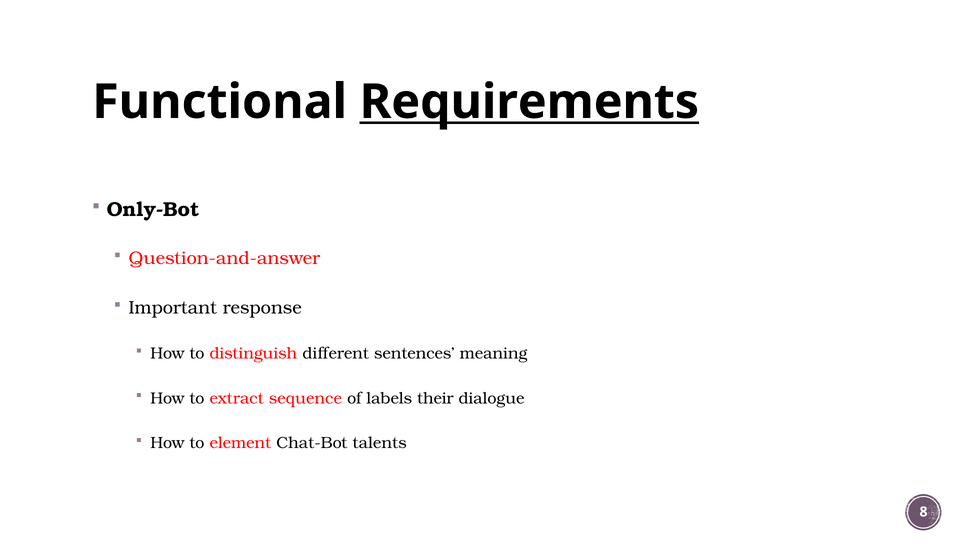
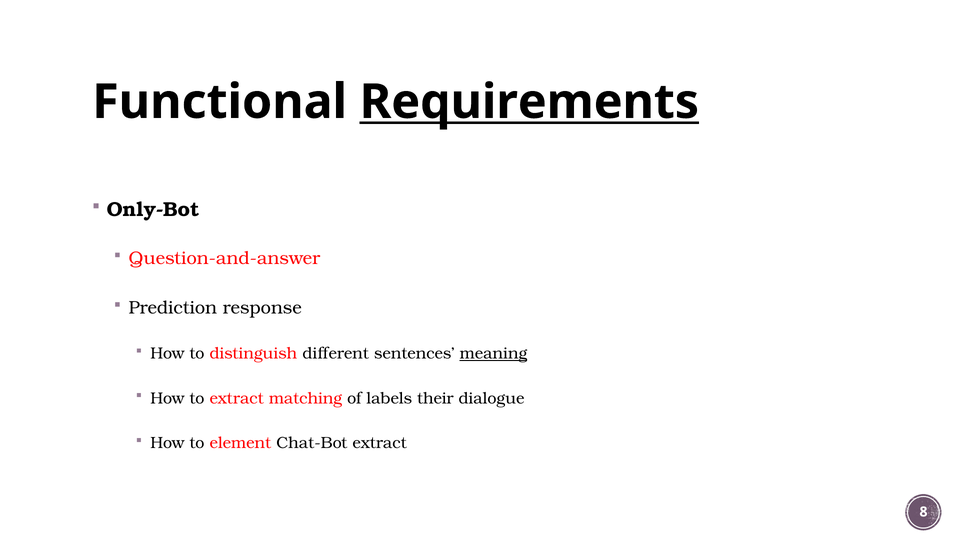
Important: Important -> Prediction
meaning underline: none -> present
sequence: sequence -> matching
Chat-Bot talents: talents -> extract
